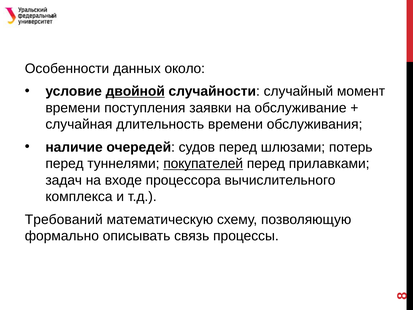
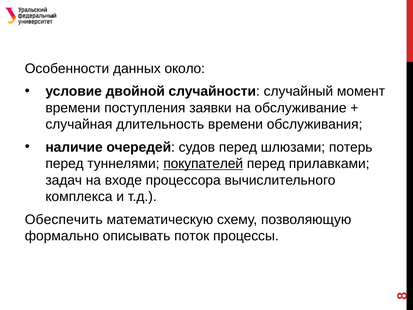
двойной underline: present -> none
Требований: Требований -> Обеспечить
связь: связь -> поток
